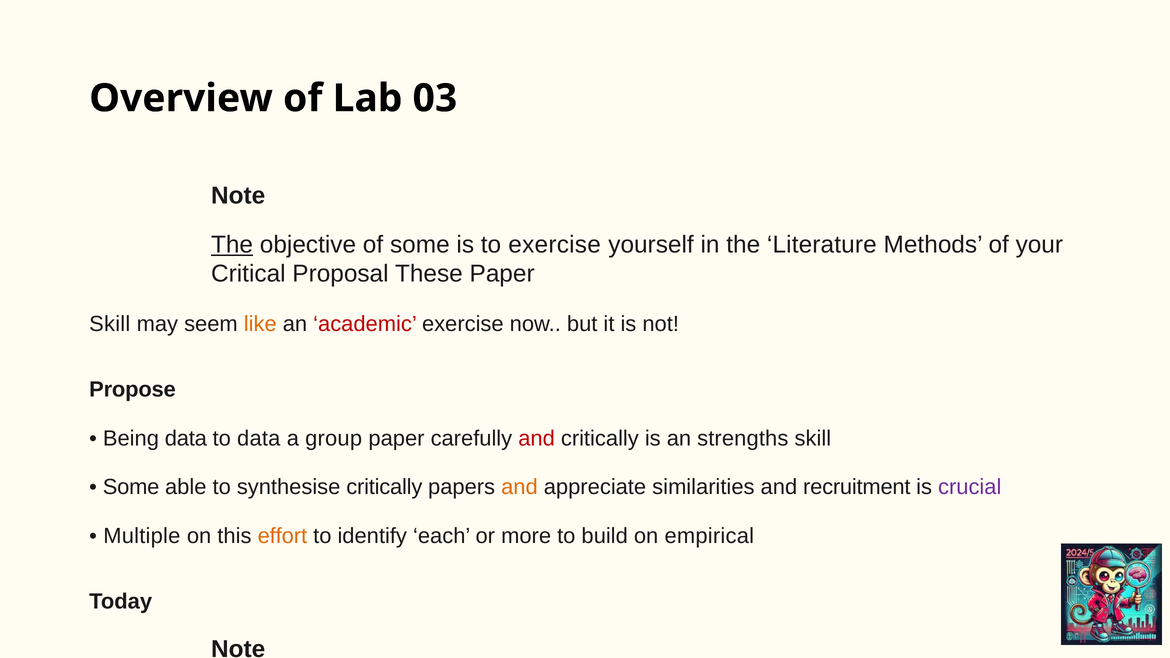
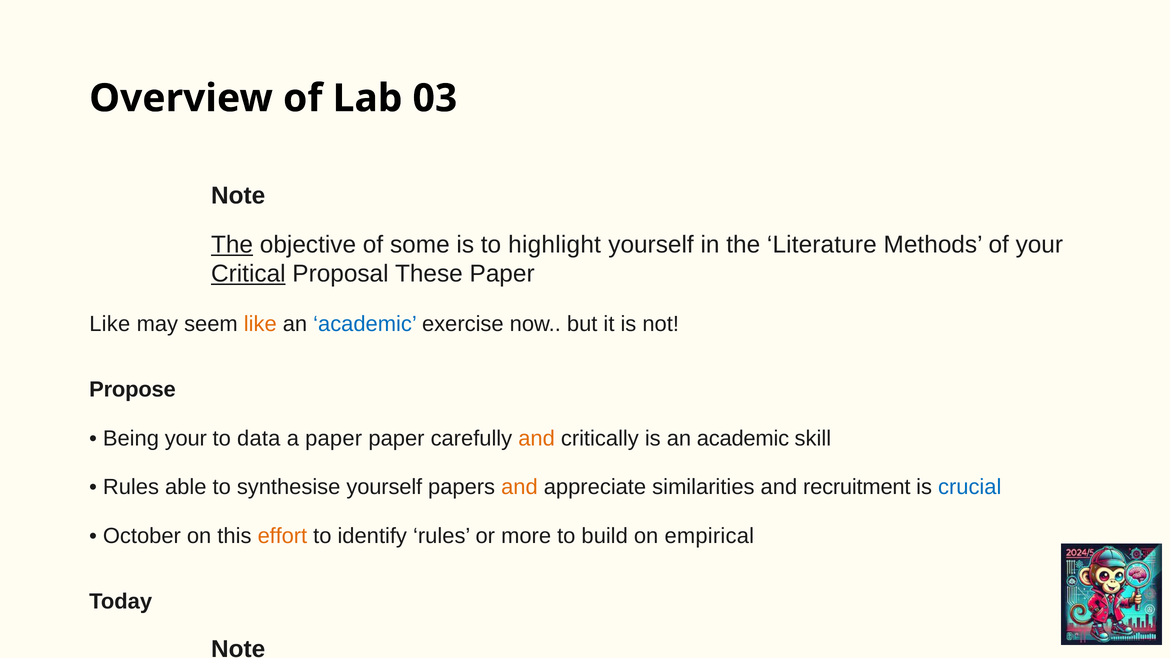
to exercise: exercise -> highlight
Critical at (248, 274) underline: none -> present
Skill at (110, 324): Skill -> Like
academic at (365, 324) colour: red -> blue
Being data: data -> your
a group: group -> paper
and at (537, 439) colour: red -> orange
is an strengths: strengths -> academic
Some at (131, 487): Some -> Rules
synthesise critically: critically -> yourself
crucial colour: purple -> blue
Multiple: Multiple -> October
identify each: each -> rules
